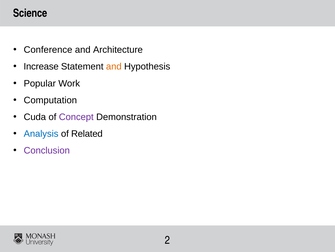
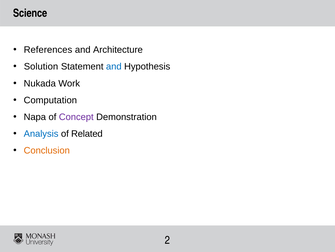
Conference: Conference -> References
Increase: Increase -> Solution
and at (114, 66) colour: orange -> blue
Popular: Popular -> Nukada
Cuda: Cuda -> Napa
Conclusion colour: purple -> orange
